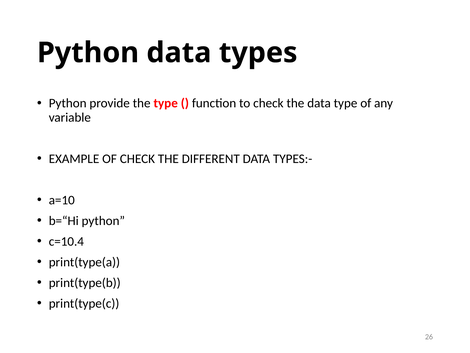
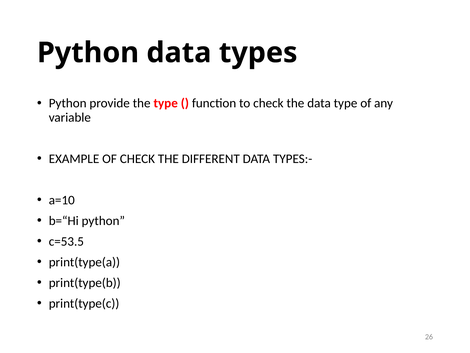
c=10.4: c=10.4 -> c=53.5
